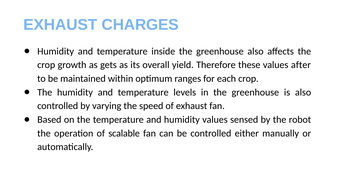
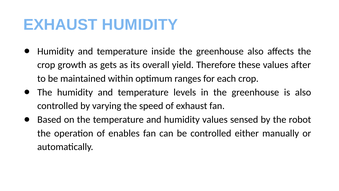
EXHAUST CHARGES: CHARGES -> HUMIDITY
scalable: scalable -> enables
